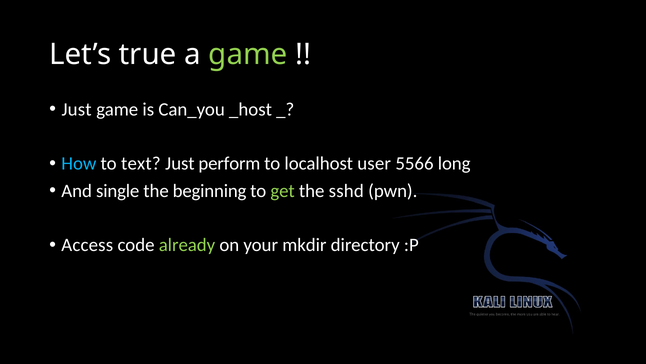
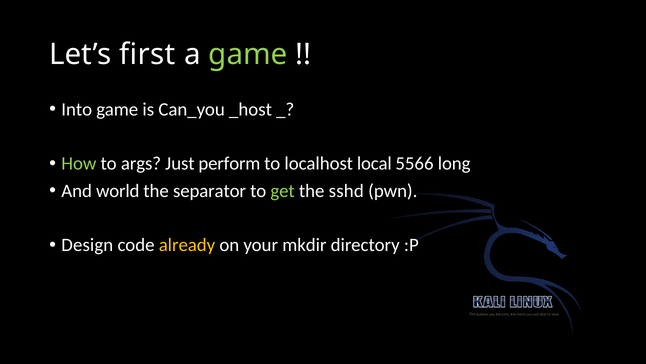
true: true -> first
Just at (77, 109): Just -> Into
How colour: light blue -> light green
text: text -> args
user: user -> local
single: single -> world
beginning: beginning -> separator
Access: Access -> Design
already colour: light green -> yellow
